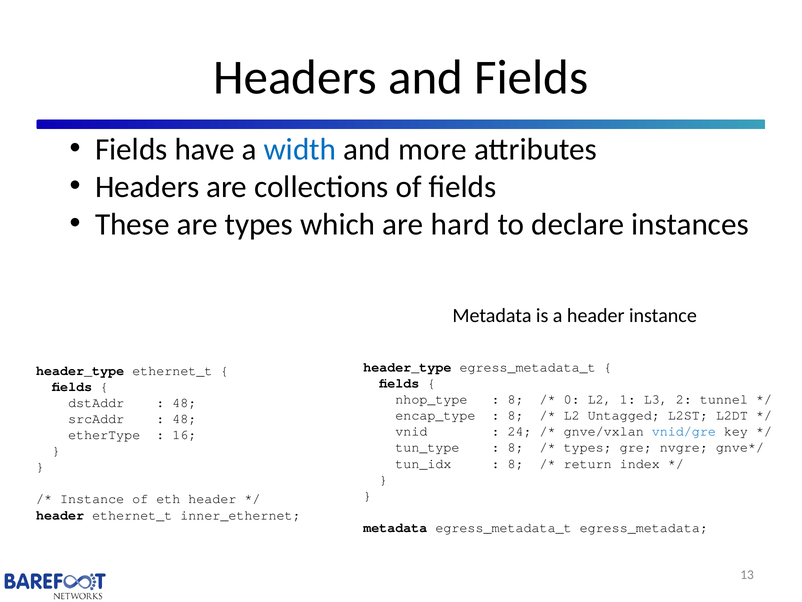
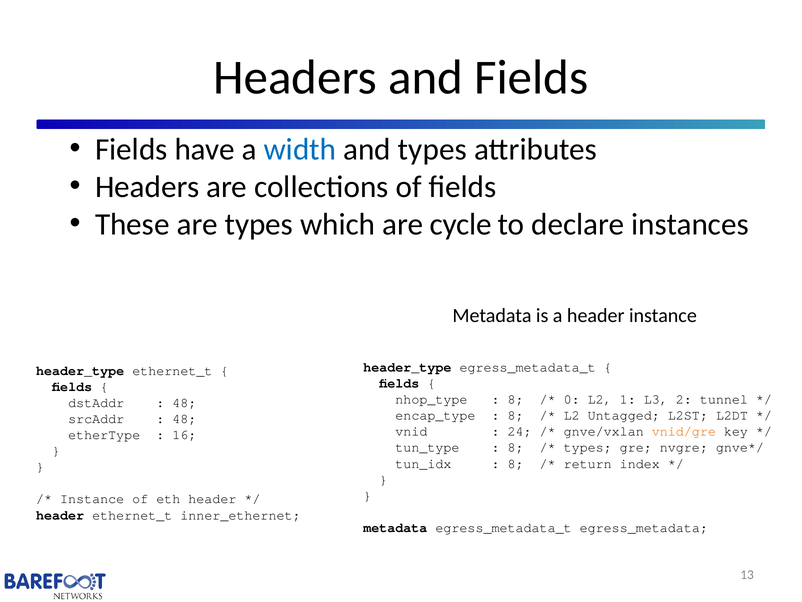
and more: more -> types
hard: hard -> cycle
vnid/gre colour: blue -> orange
